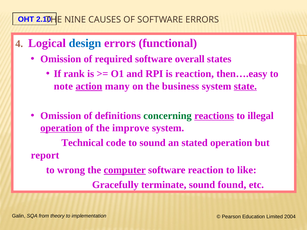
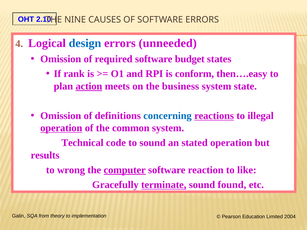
functional: functional -> unneeded
overall: overall -> budget
is reaction: reaction -> conform
note: note -> plan
many: many -> meets
state underline: present -> none
concerning colour: green -> blue
improve: improve -> common
report: report -> results
terminate underline: none -> present
